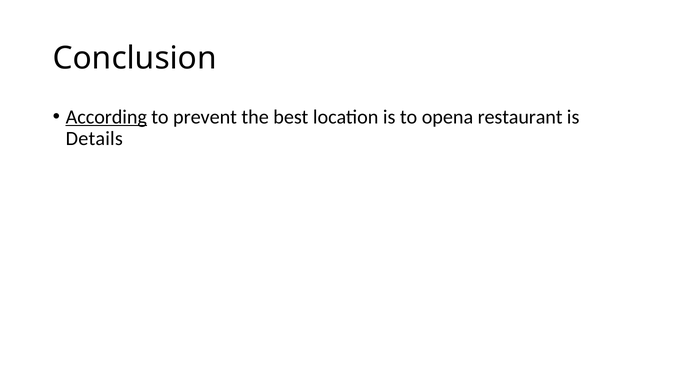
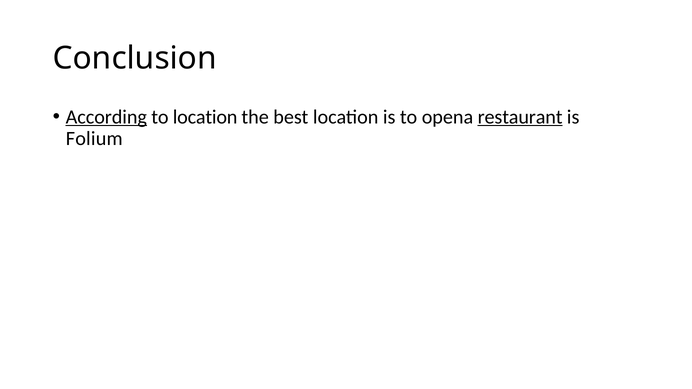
to prevent: prevent -> location
restaurant underline: none -> present
Details: Details -> Folium
